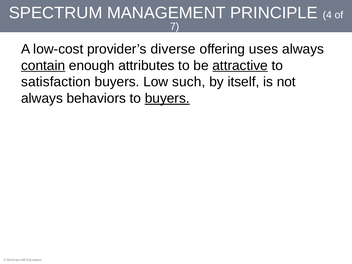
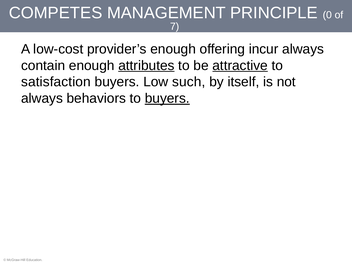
SPECTRUM: SPECTRUM -> COMPETES
4: 4 -> 0
provider’s diverse: diverse -> enough
uses: uses -> incur
contain underline: present -> none
attributes underline: none -> present
